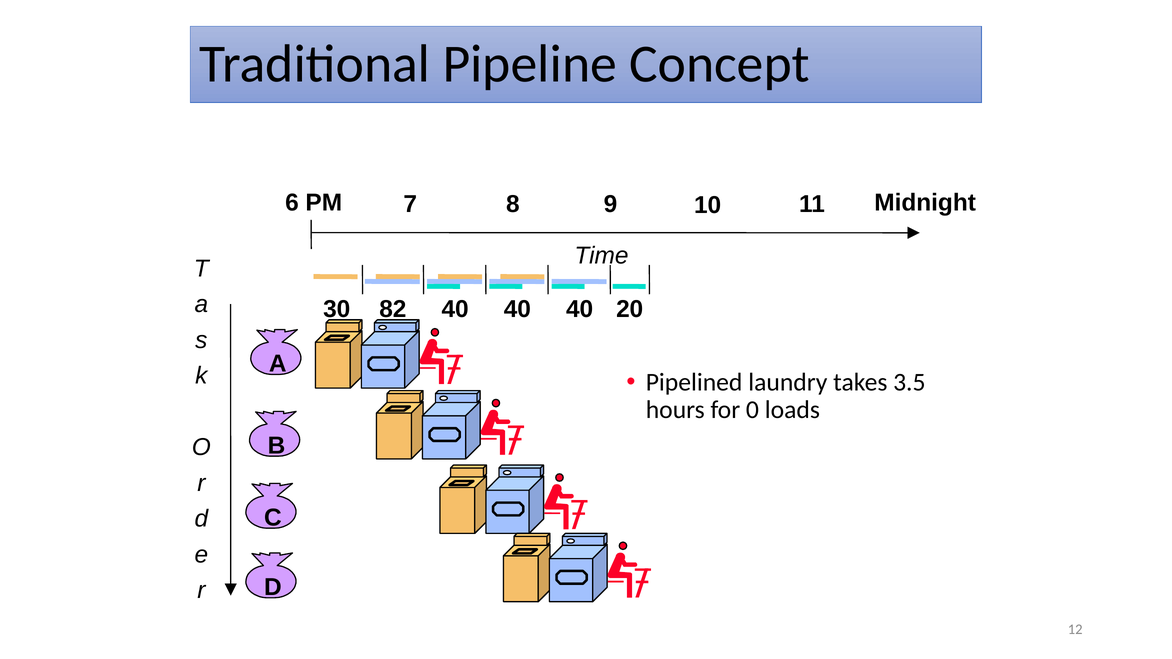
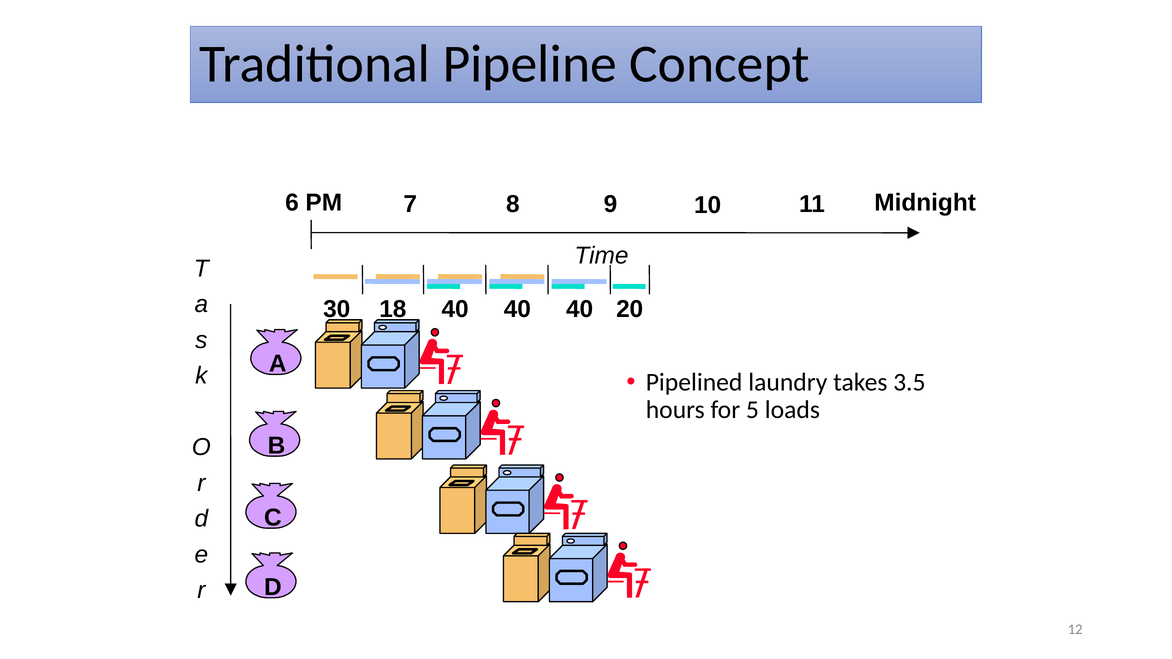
82: 82 -> 18
0: 0 -> 5
